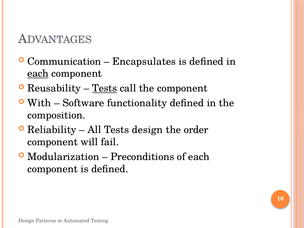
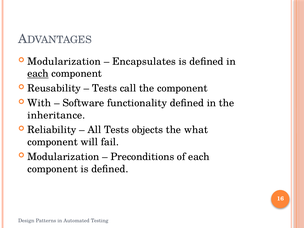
Communication at (64, 61): Communication -> Modularization
Tests at (105, 88) underline: present -> none
composition: composition -> inheritance
Tests design: design -> objects
order: order -> what
